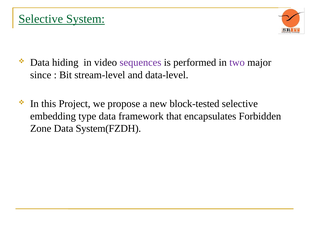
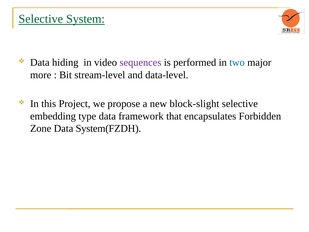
two colour: purple -> blue
since: since -> more
block-tested: block-tested -> block-slight
